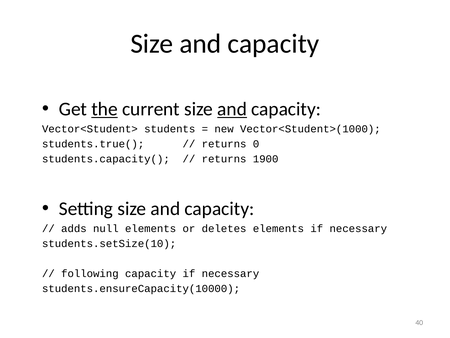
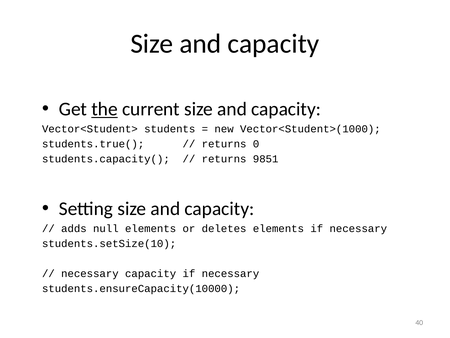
and at (232, 109) underline: present -> none
1900: 1900 -> 9851
following at (90, 273): following -> necessary
